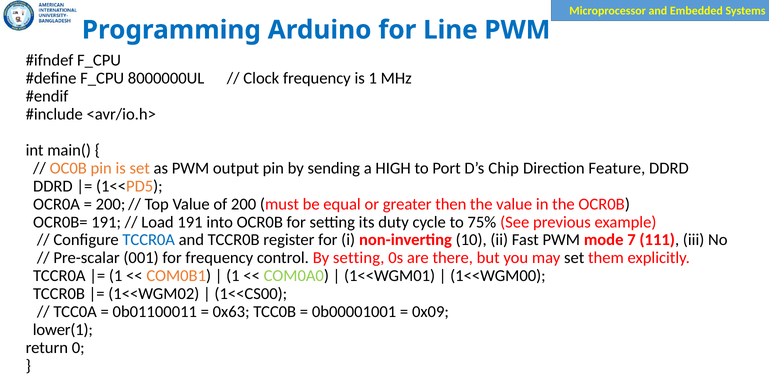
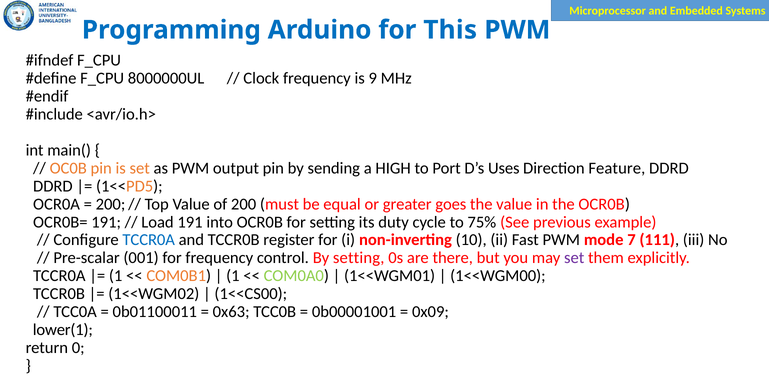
Line: Line -> This
is 1: 1 -> 9
Chip: Chip -> Uses
then: then -> goes
set at (574, 258) colour: black -> purple
